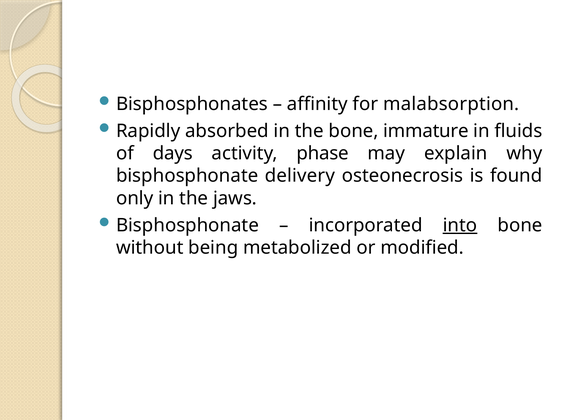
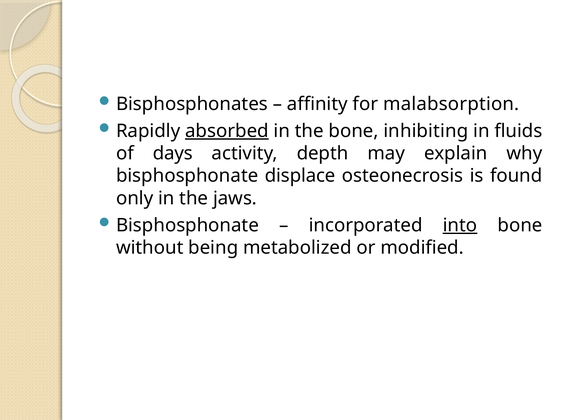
absorbed underline: none -> present
immature: immature -> inhibiting
phase: phase -> depth
delivery: delivery -> displace
